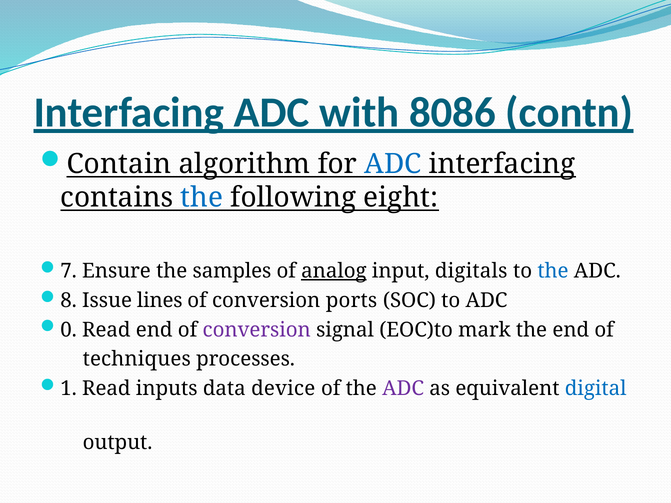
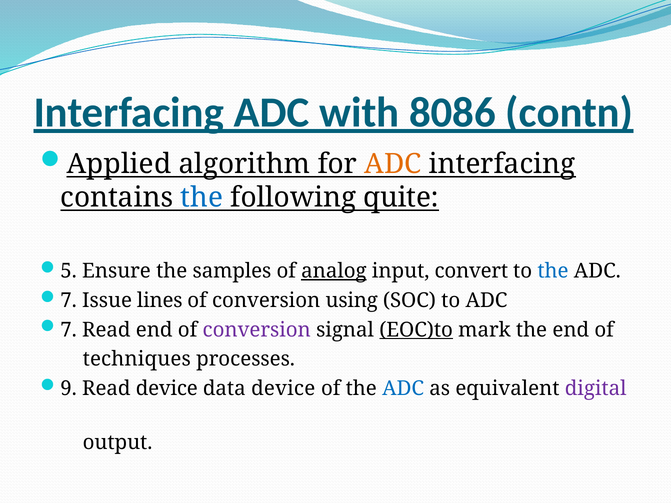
Contain: Contain -> Applied
ADC at (393, 164) colour: blue -> orange
eight: eight -> quite
7: 7 -> 5
digitals: digitals -> convert
8 at (69, 300): 8 -> 7
ports: ports -> using
0 at (69, 330): 0 -> 7
EOC)to underline: none -> present
1: 1 -> 9
Read inputs: inputs -> device
ADC at (403, 389) colour: purple -> blue
digital colour: blue -> purple
